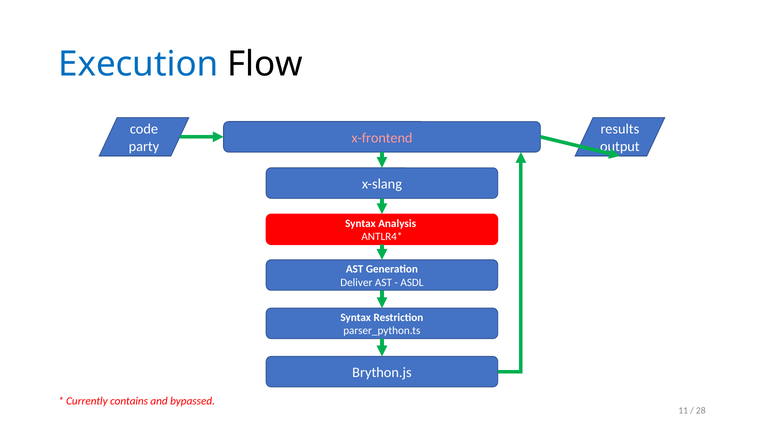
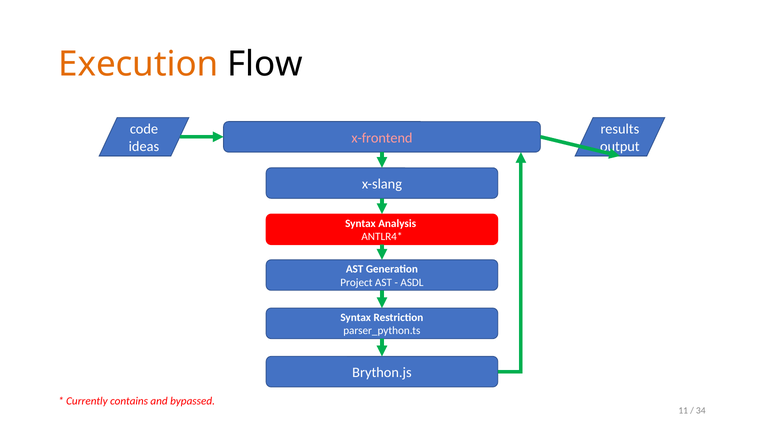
Execution colour: blue -> orange
party: party -> ideas
Deliver: Deliver -> Project
28: 28 -> 34
